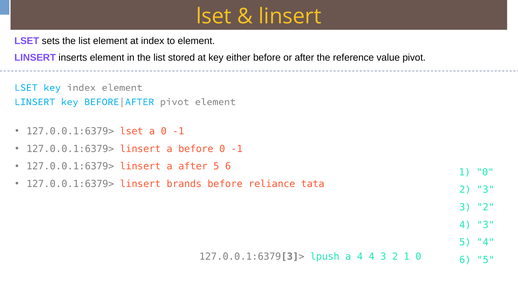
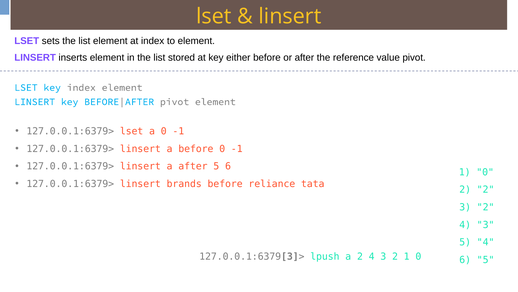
2 3: 3 -> 2
a 4: 4 -> 2
